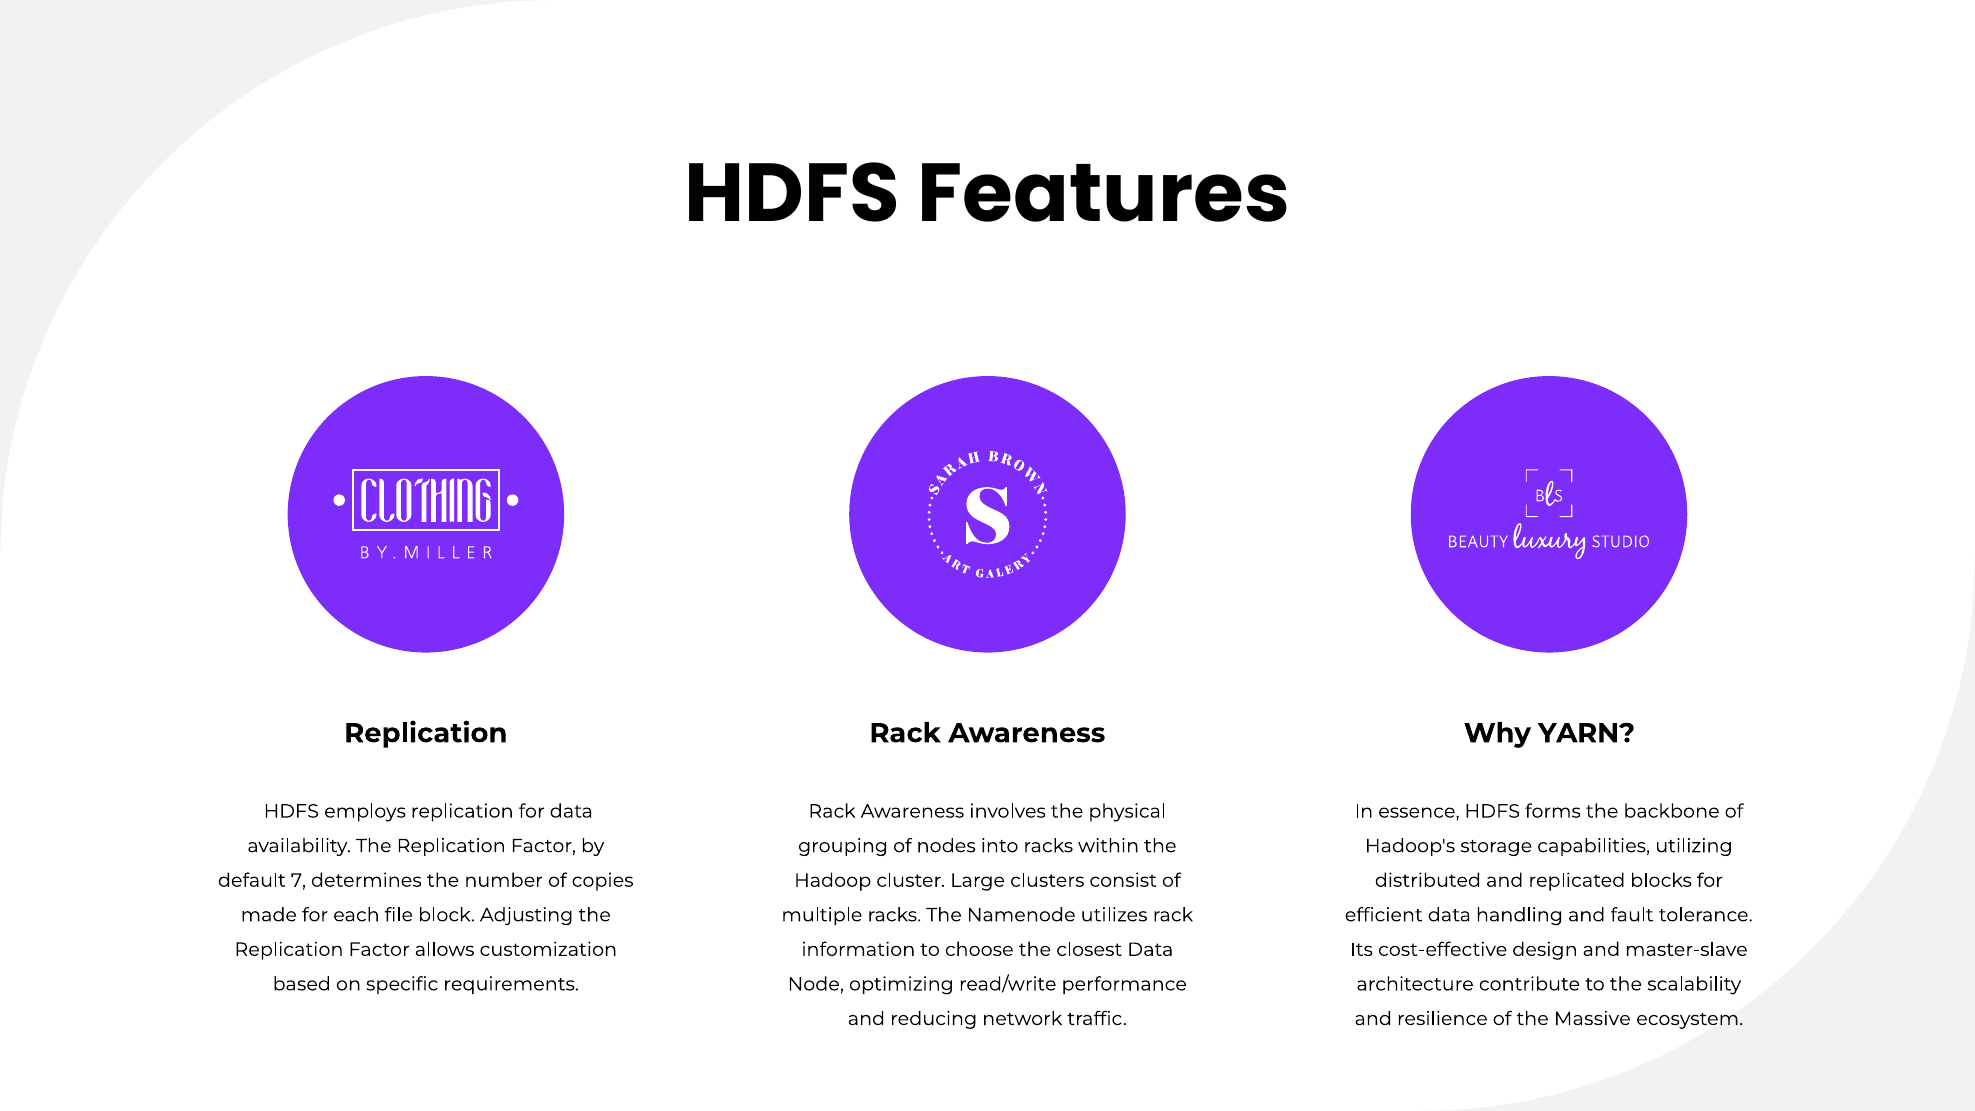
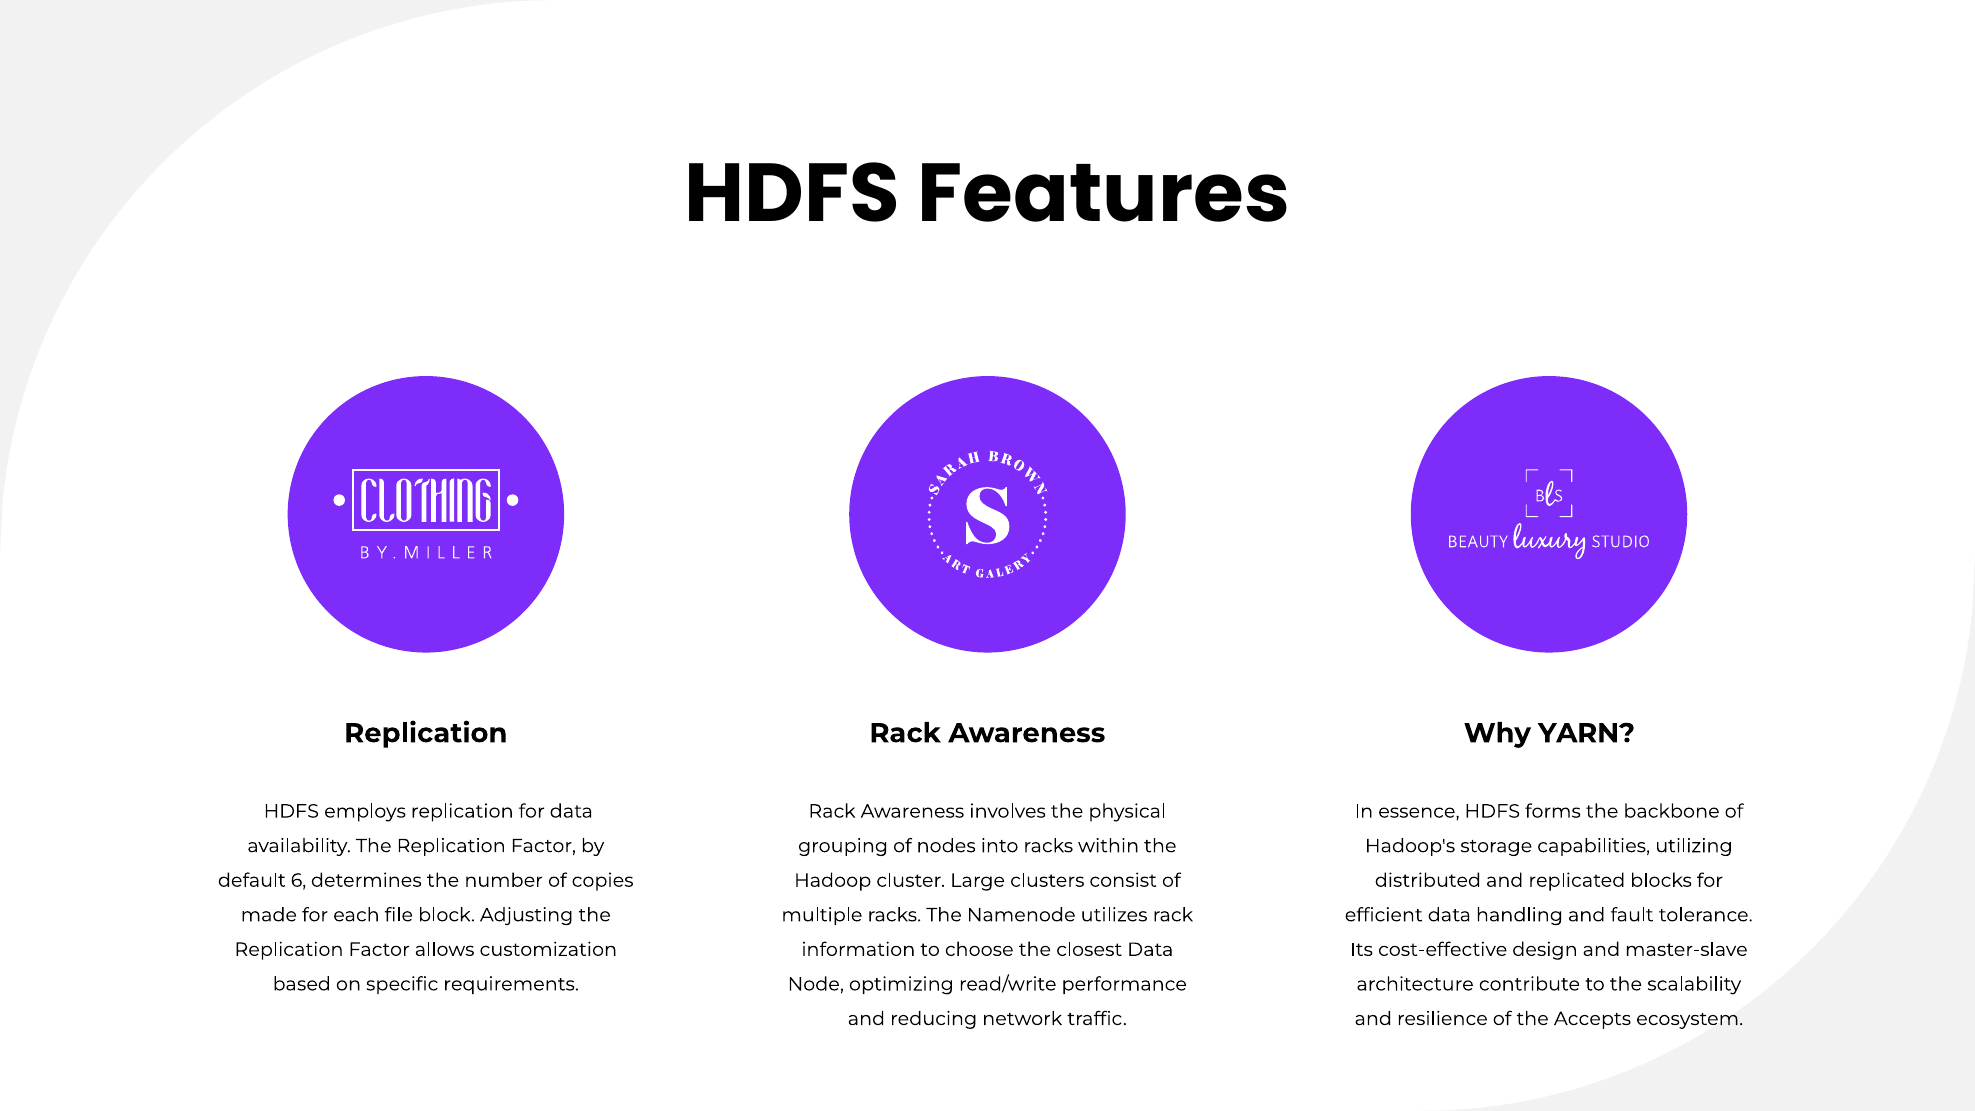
7: 7 -> 6
Massive: Massive -> Accepts
